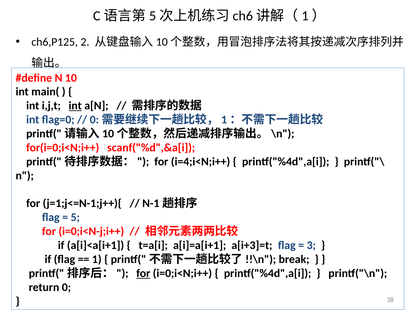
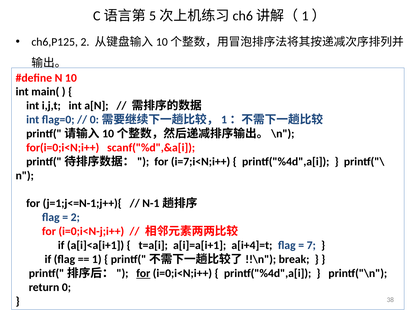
int at (75, 106) underline: present -> none
i=4;i<N;i++: i=4;i<N;i++ -> i=7;i<N;i++
5 at (75, 218): 5 -> 2
a[i+3]=t: a[i+3]=t -> a[i+4]=t
3: 3 -> 7
